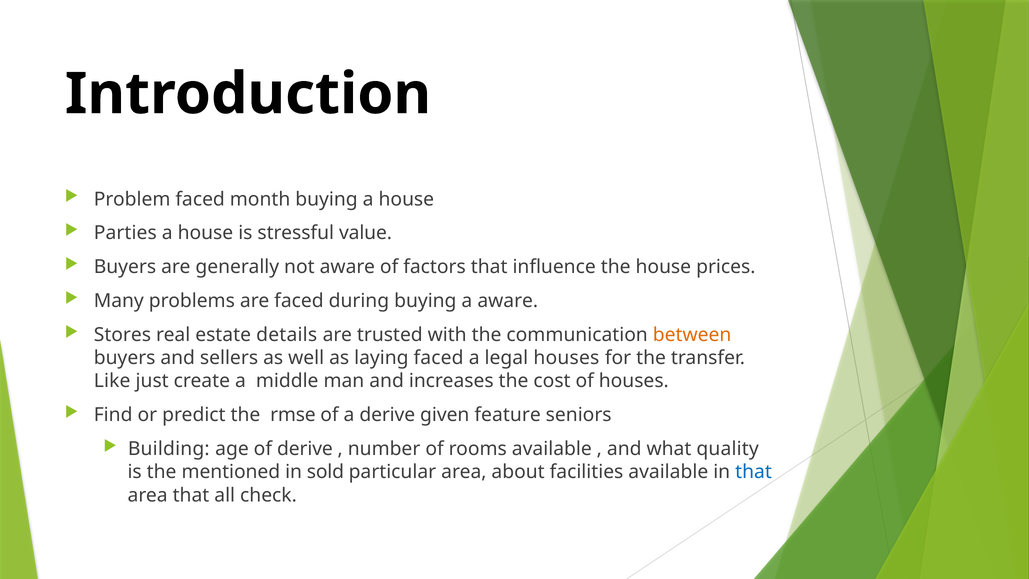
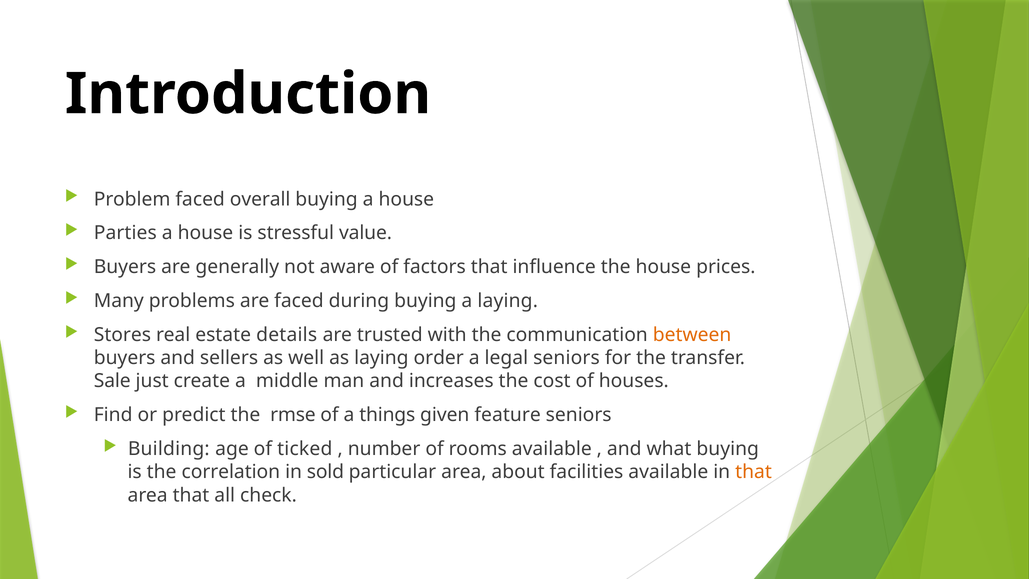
month: month -> overall
a aware: aware -> laying
laying faced: faced -> order
legal houses: houses -> seniors
Like: Like -> Sale
a derive: derive -> things
of derive: derive -> ticked
what quality: quality -> buying
mentioned: mentioned -> correlation
that at (754, 472) colour: blue -> orange
